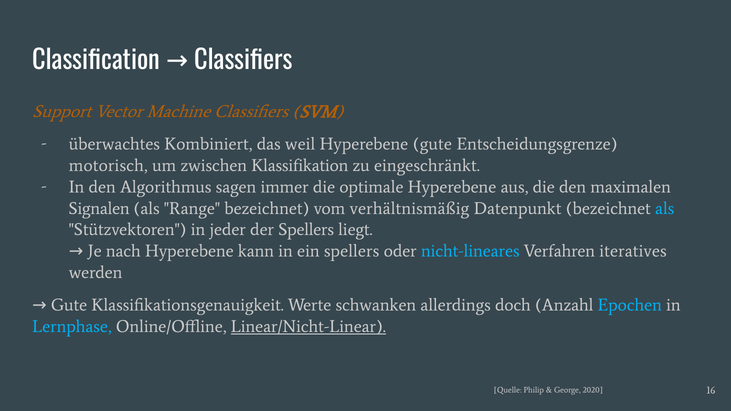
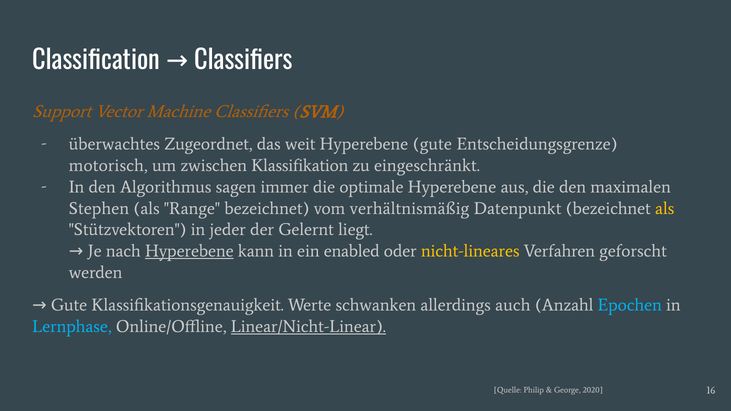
Kombiniert: Kombiniert -> Zugeordnet
weil: weil -> weit
Signalen: Signalen -> Stephen
als at (665, 208) colour: light blue -> yellow
der Spellers: Spellers -> Gelernt
Hyperebene at (189, 251) underline: none -> present
ein spellers: spellers -> enabled
nicht-lineares colour: light blue -> yellow
iteratives: iteratives -> geforscht
doch: doch -> auch
